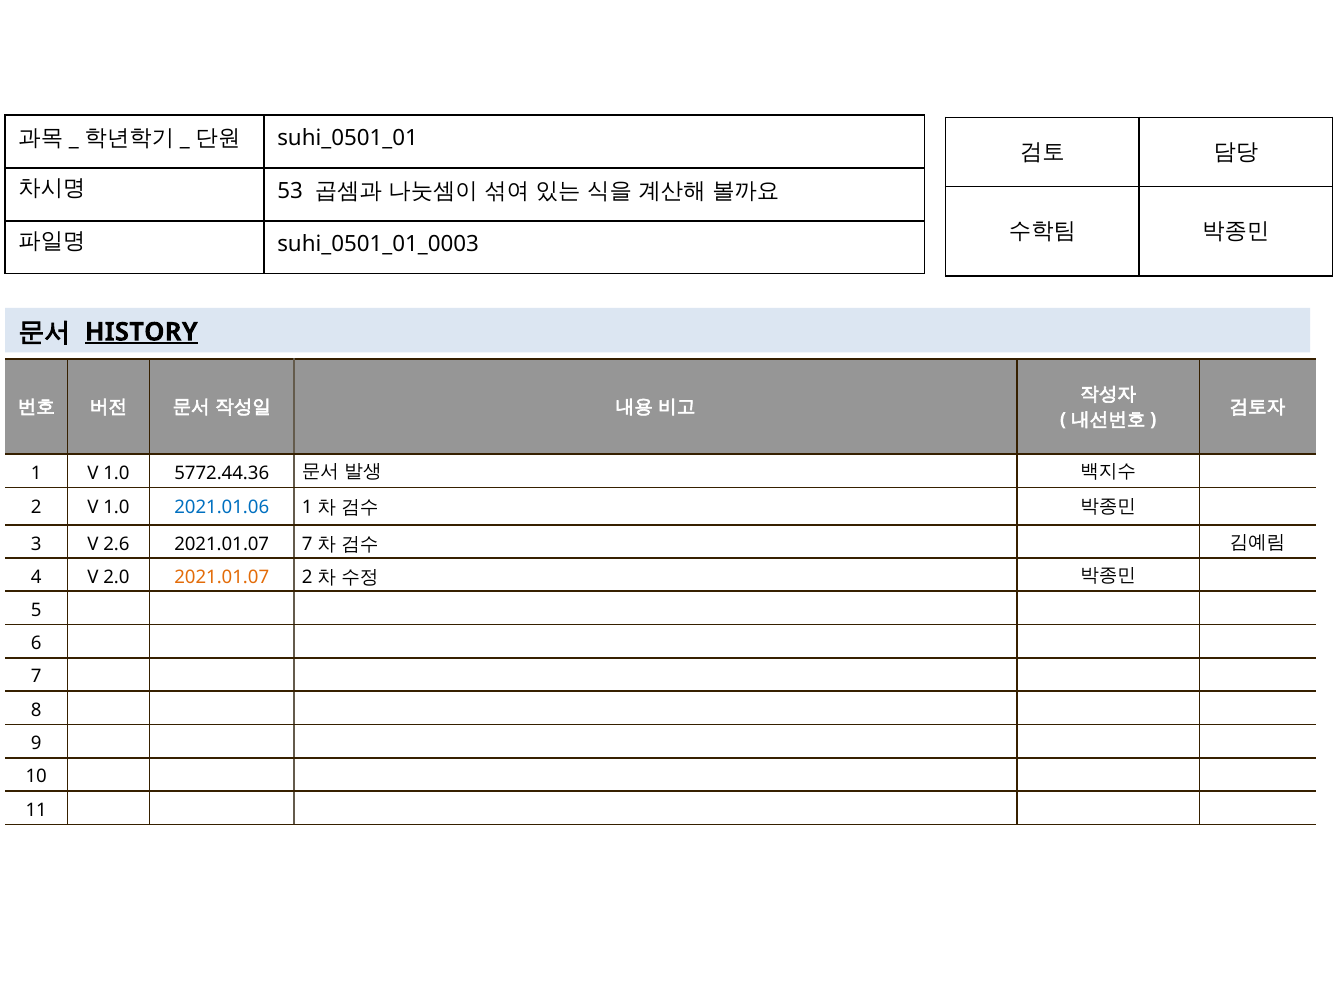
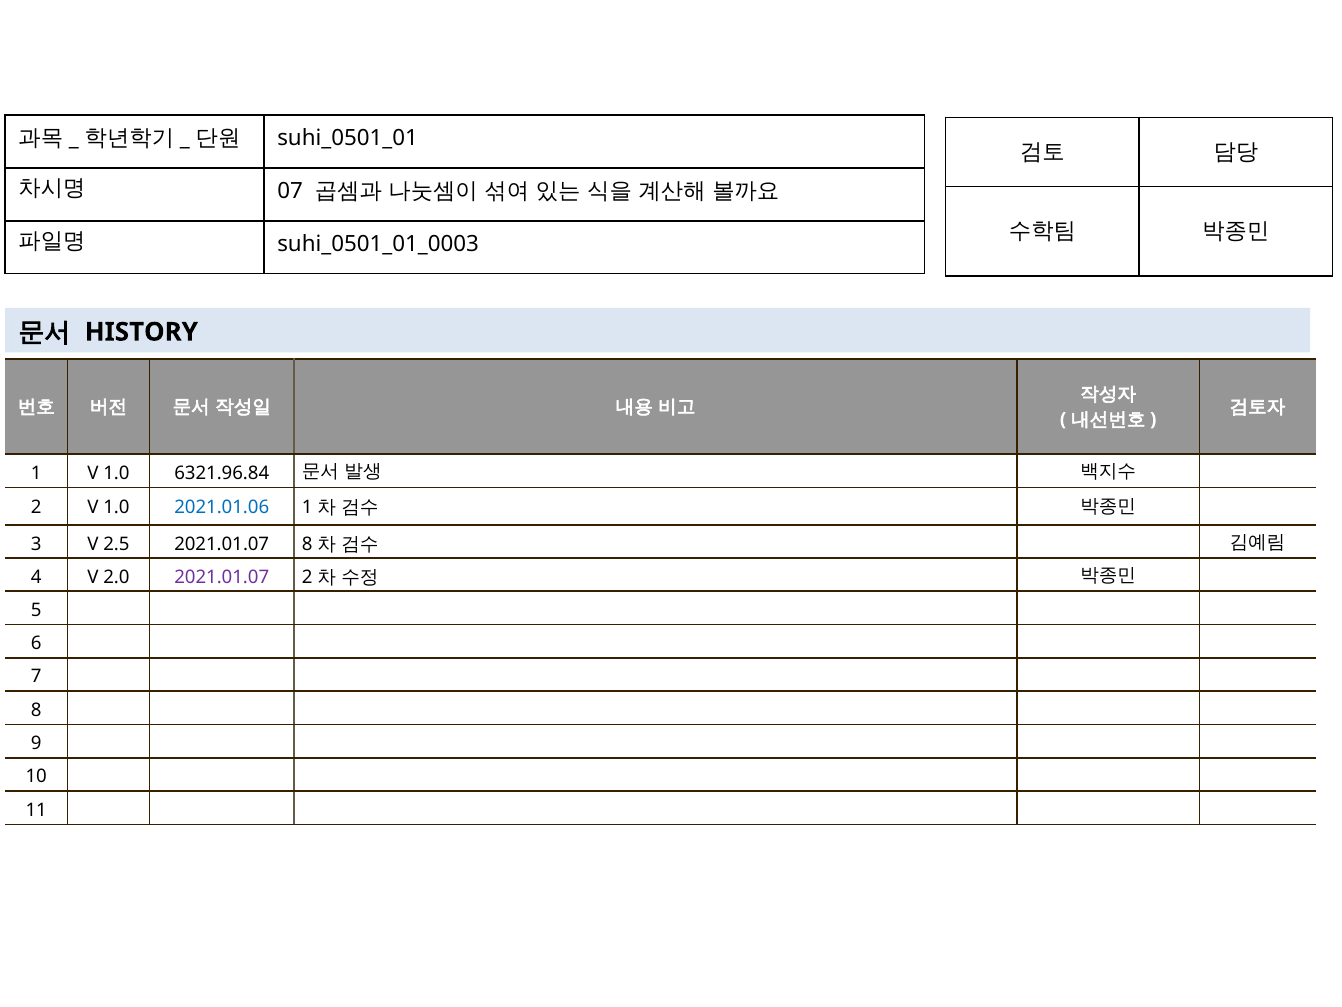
53: 53 -> 07
HISTORY underline: present -> none
5772.44.36: 5772.44.36 -> 6321.96.84
2.6: 2.6 -> 2.5
2021.01.07 7: 7 -> 8
2021.01.07 at (222, 577) colour: orange -> purple
